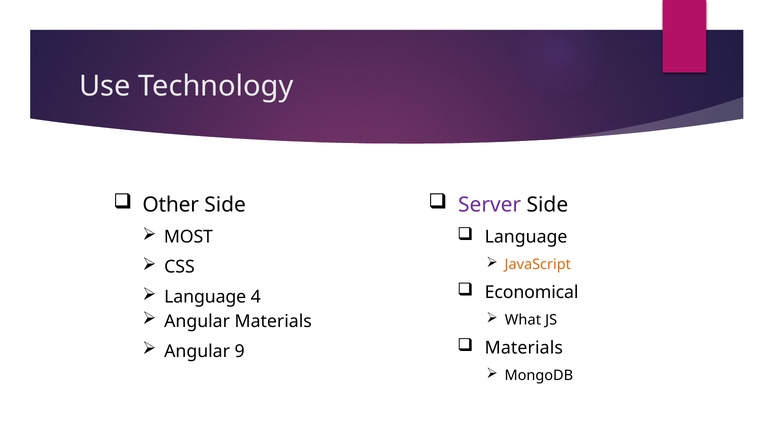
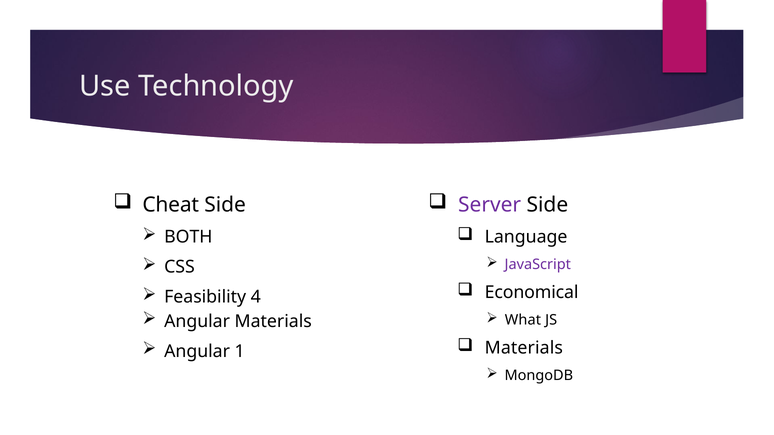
Other: Other -> Cheat
MOST: MOST -> BOTH
JavaScript colour: orange -> purple
Language at (205, 297): Language -> Feasibility
9: 9 -> 1
